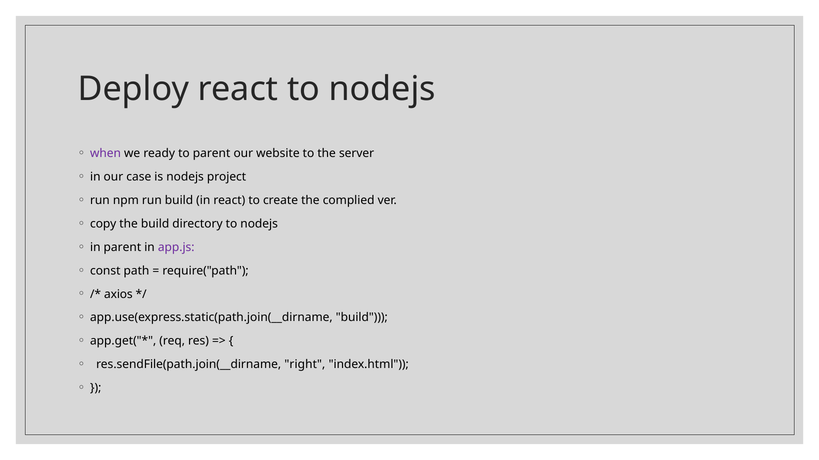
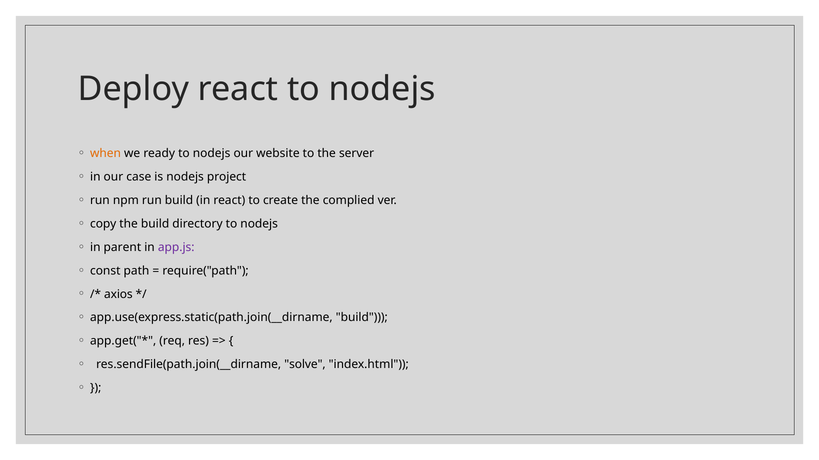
when colour: purple -> orange
ready to parent: parent -> nodejs
right: right -> solve
